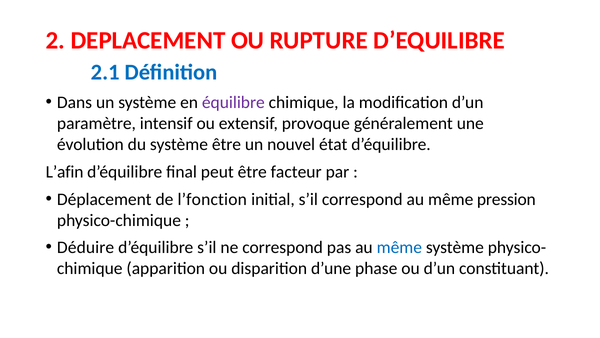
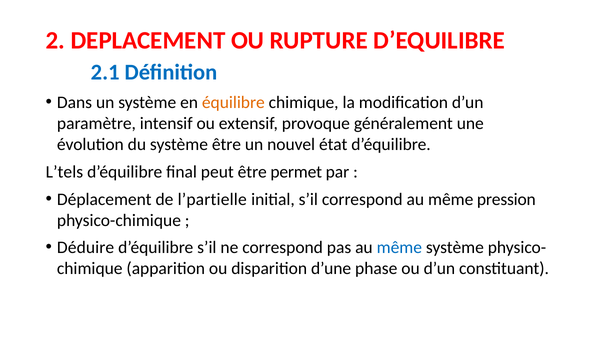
équilibre colour: purple -> orange
L’afin: L’afin -> L’tels
facteur: facteur -> permet
l’fonction: l’fonction -> l’partielle
